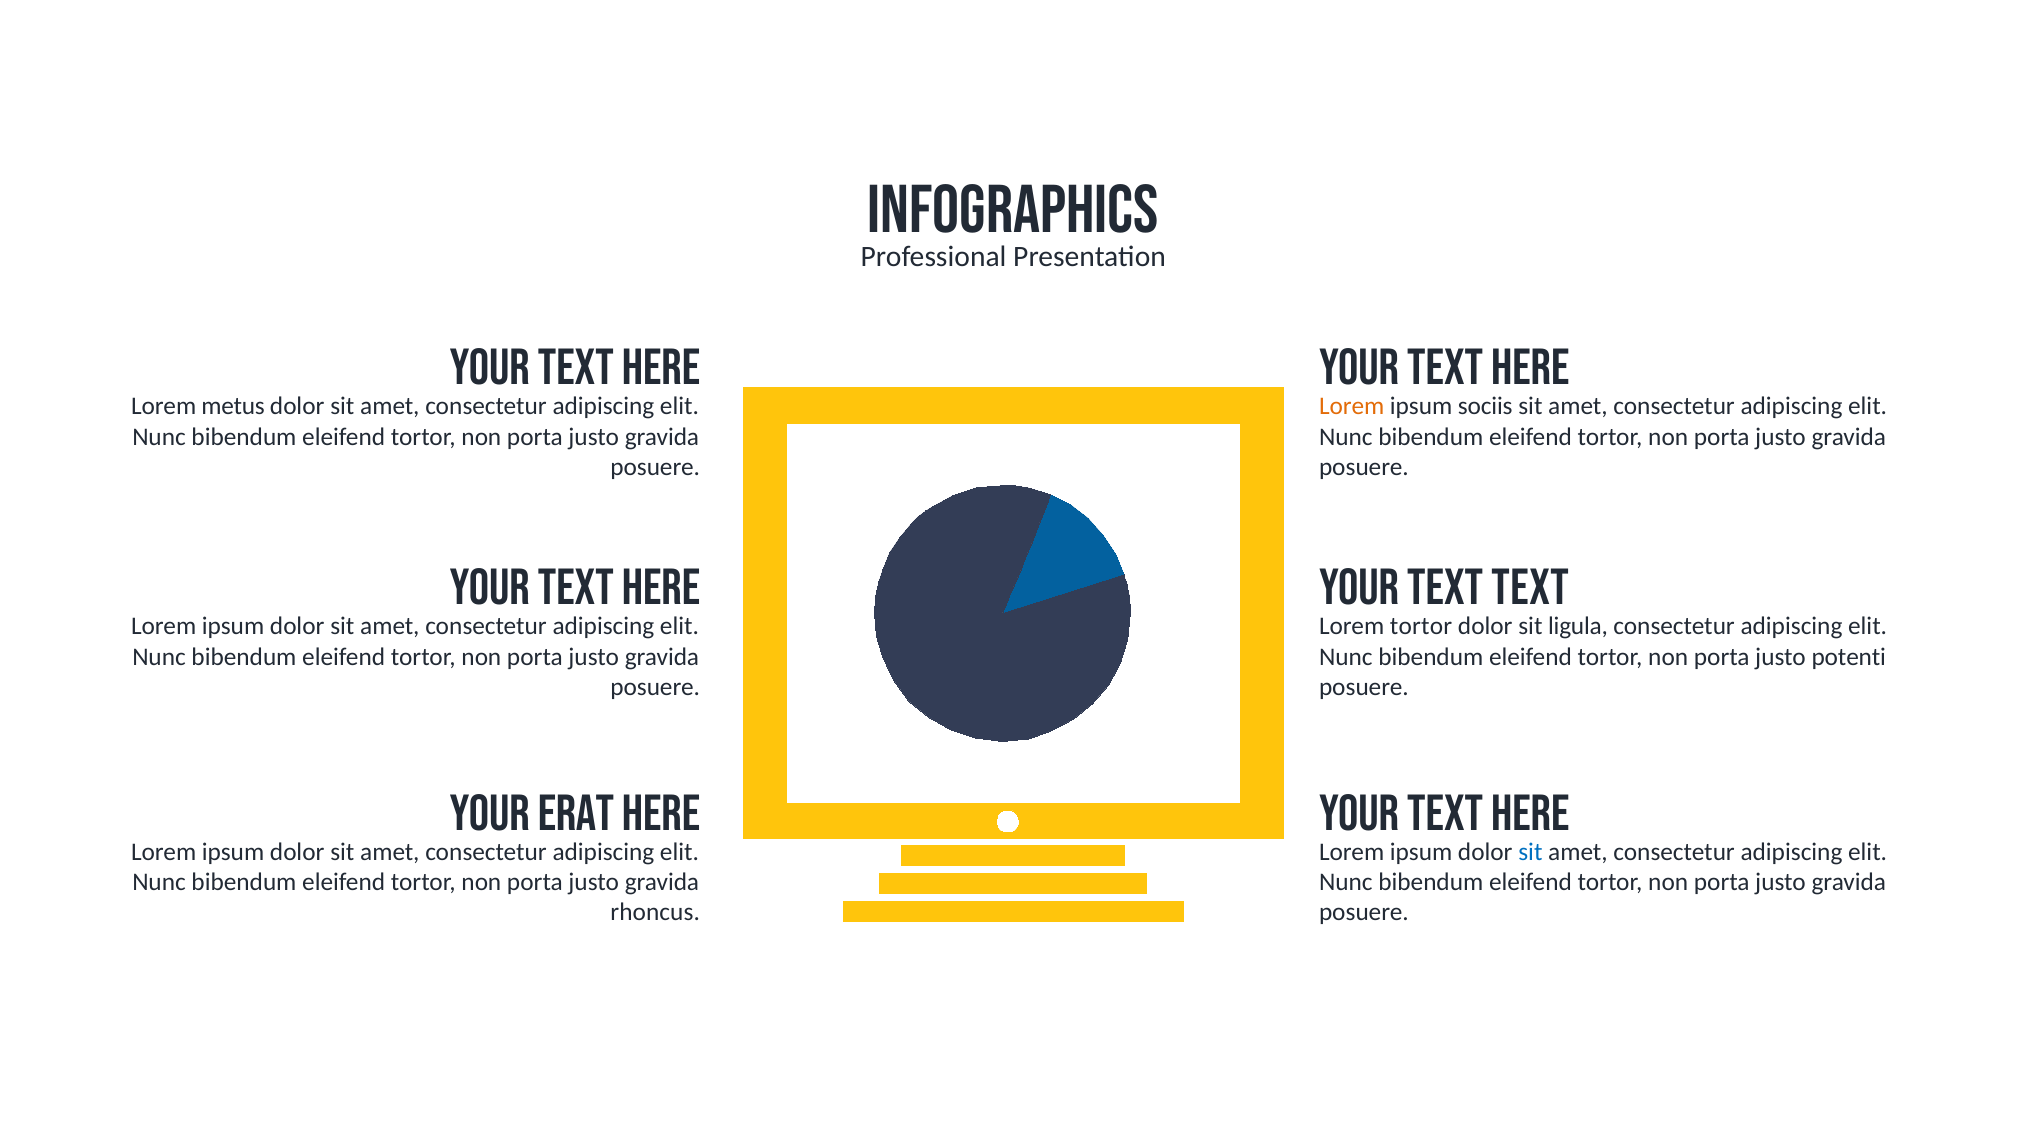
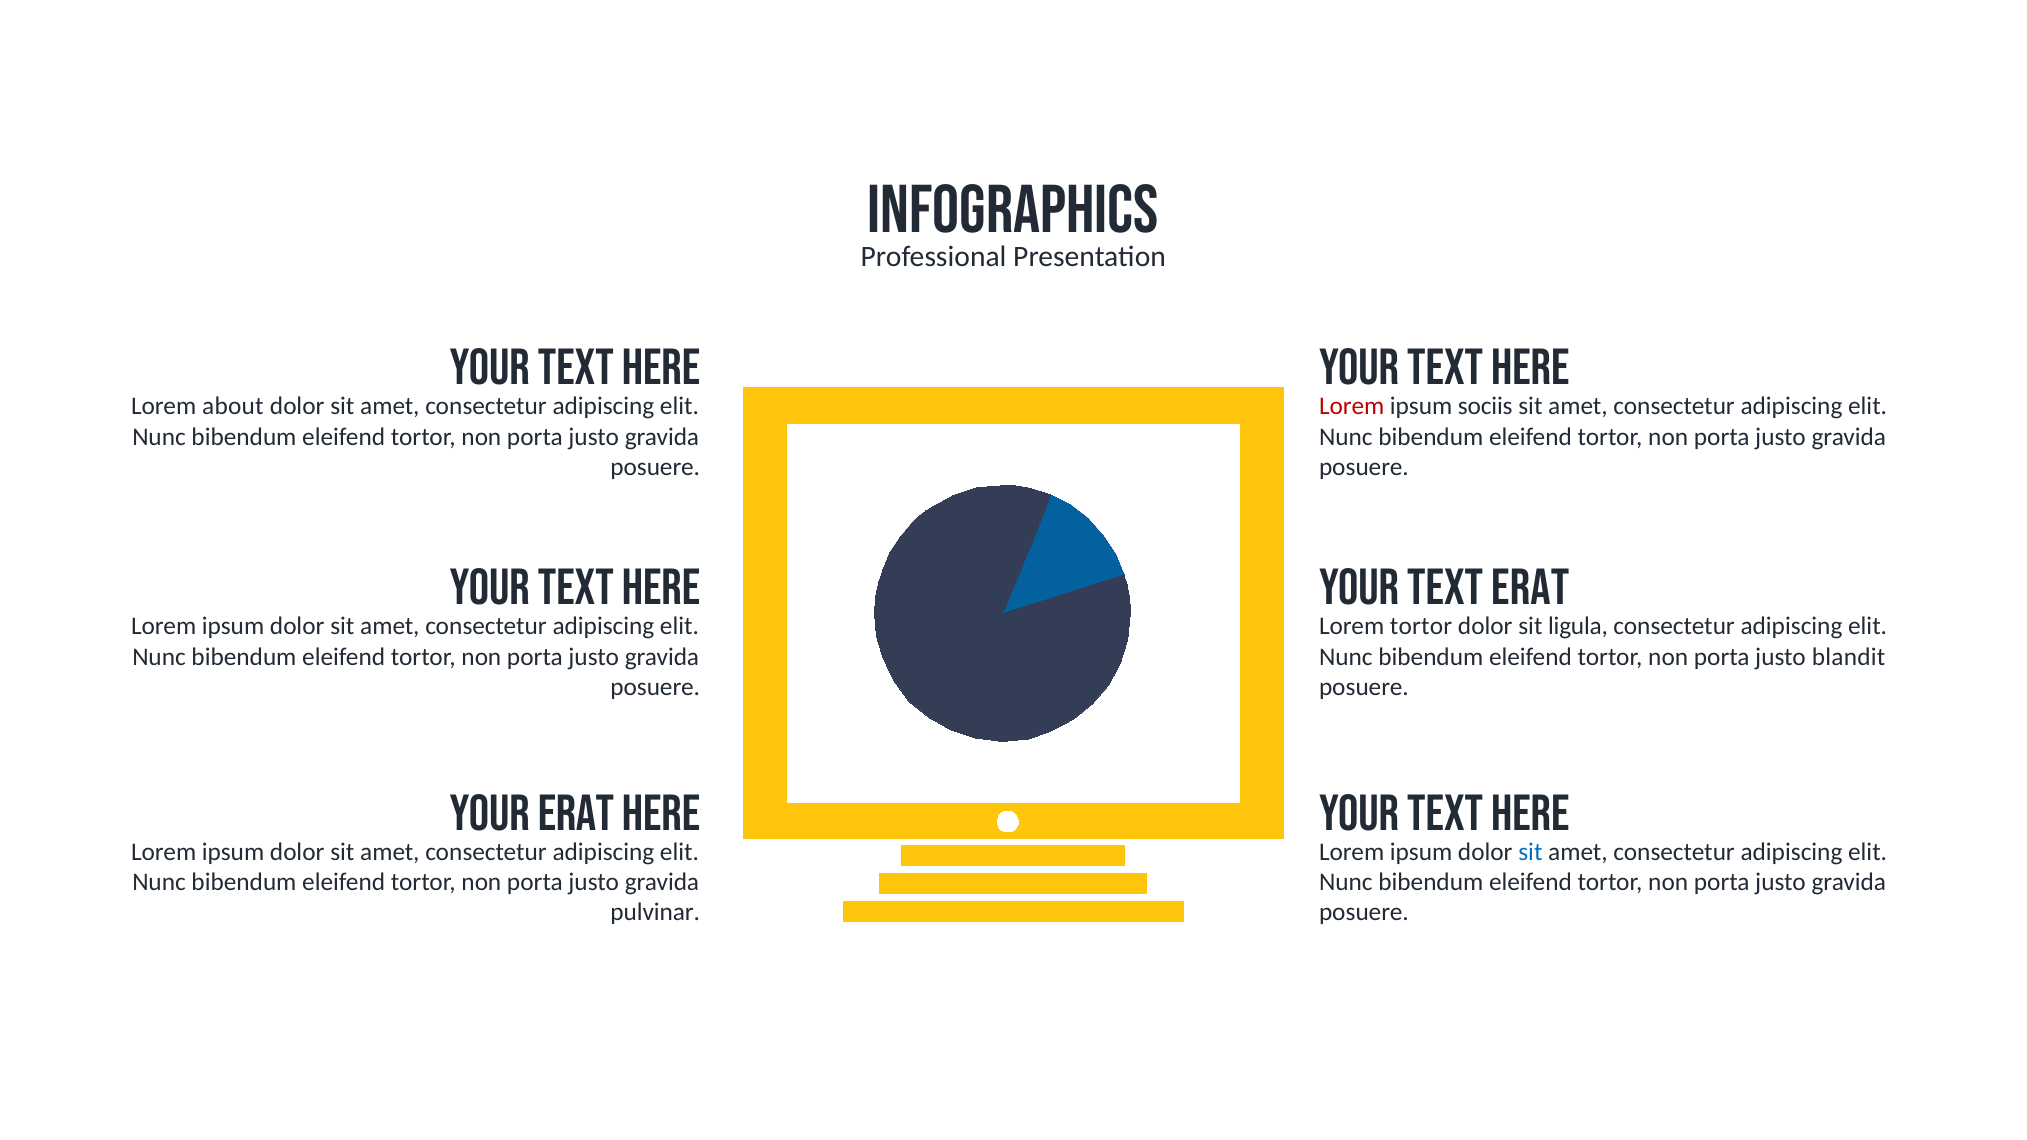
metus: metus -> about
Lorem at (1352, 407) colour: orange -> red
text text: text -> erat
potenti: potenti -> blandit
rhoncus: rhoncus -> pulvinar
